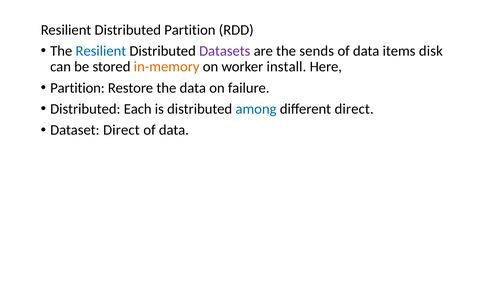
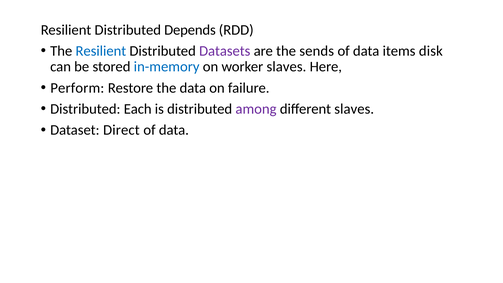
Distributed Partition: Partition -> Depends
in-memory colour: orange -> blue
worker install: install -> slaves
Partition at (77, 88): Partition -> Perform
among colour: blue -> purple
different direct: direct -> slaves
